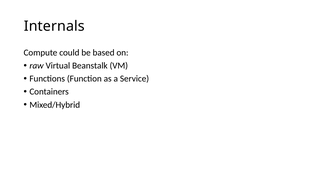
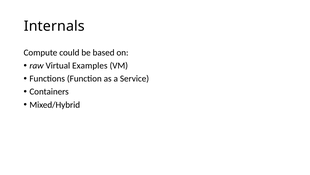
Beanstalk: Beanstalk -> Examples
